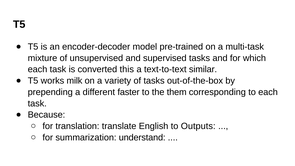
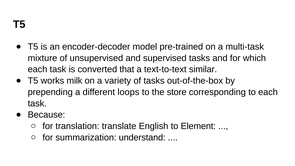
this: this -> that
faster: faster -> loops
them: them -> store
Outputs: Outputs -> Element
